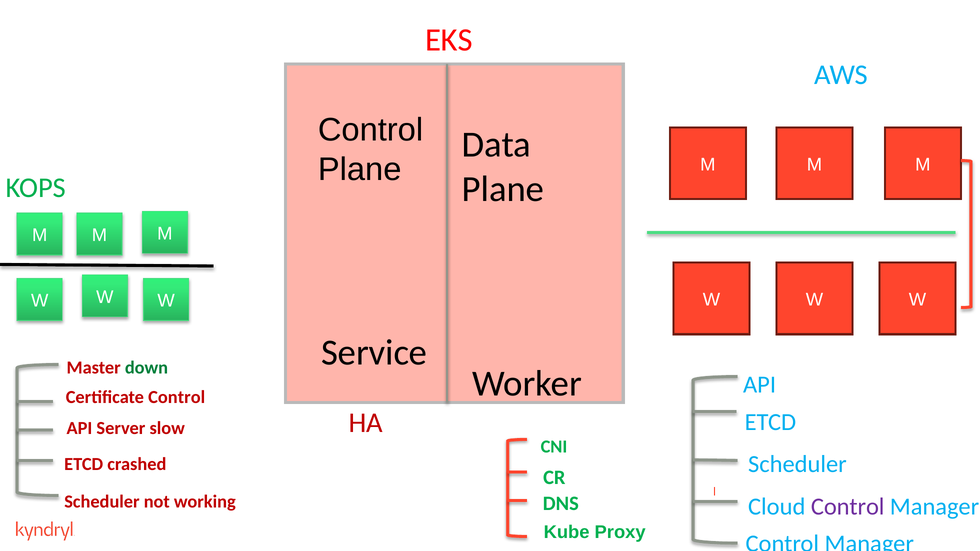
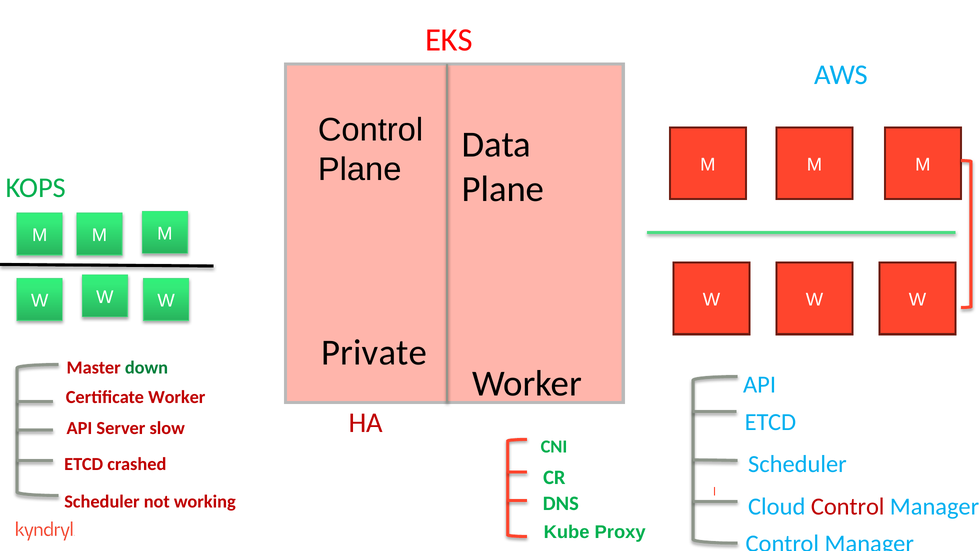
Service: Service -> Private
Certificate Control: Control -> Worker
Control at (848, 507) colour: purple -> red
